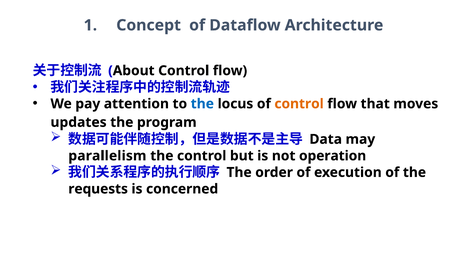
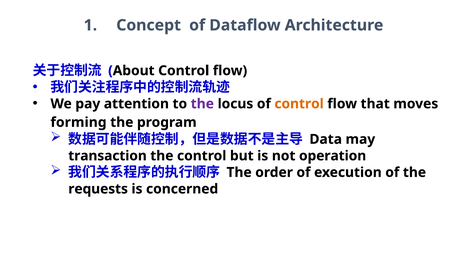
the at (202, 104) colour: blue -> purple
updates: updates -> forming
parallelism: parallelism -> transaction
